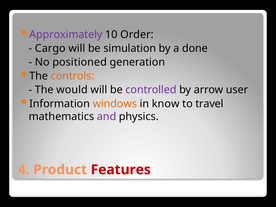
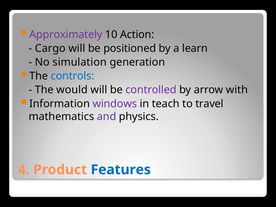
Order: Order -> Action
simulation: simulation -> positioned
done: done -> learn
positioned: positioned -> simulation
controls colour: orange -> blue
user: user -> with
windows colour: orange -> purple
know: know -> teach
Features colour: red -> blue
